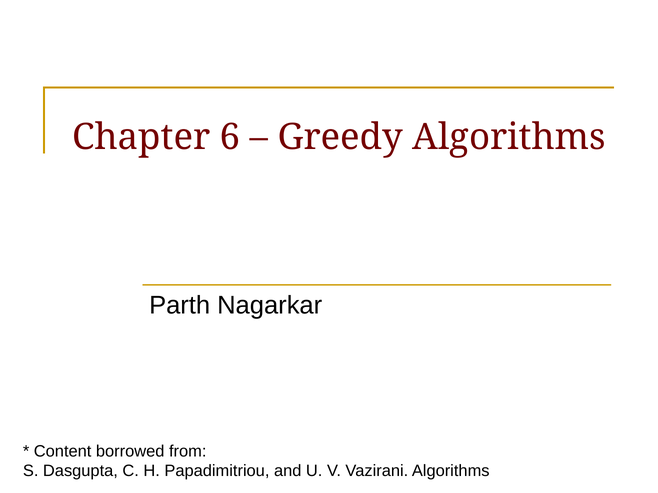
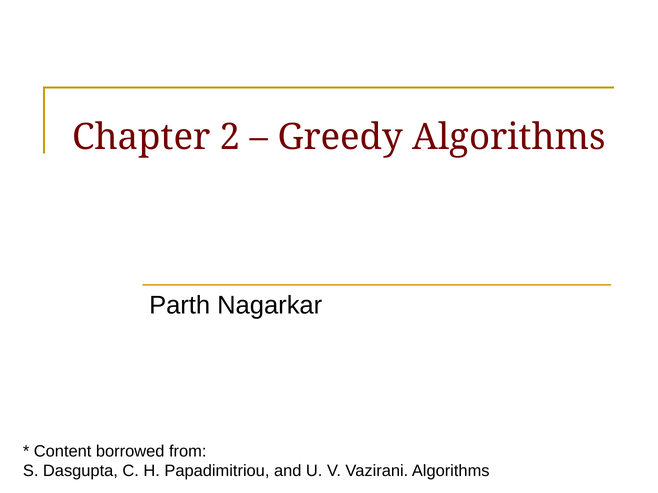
6: 6 -> 2
